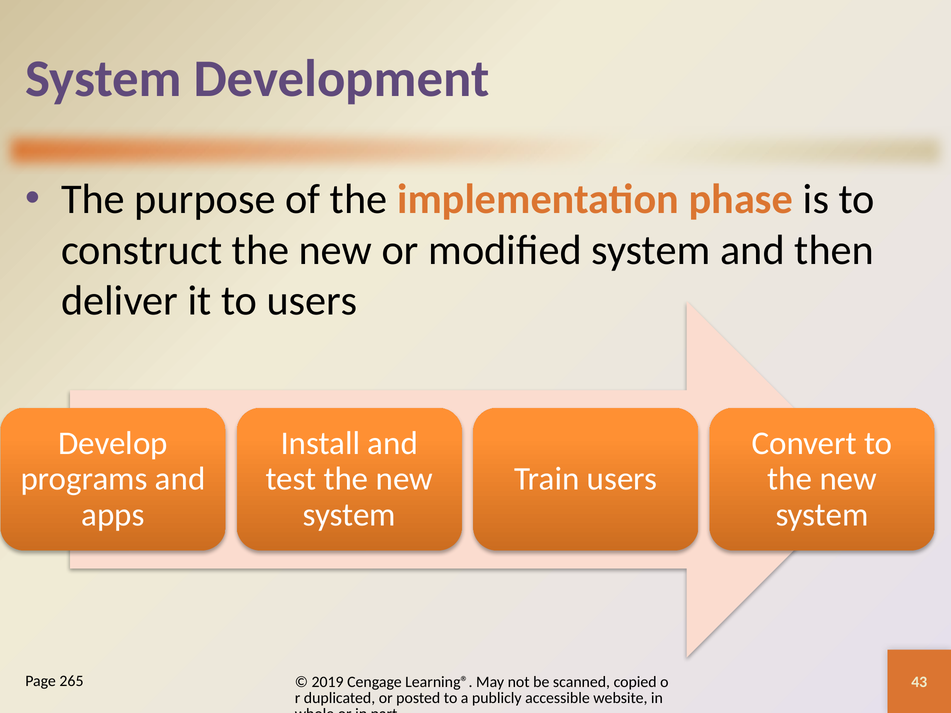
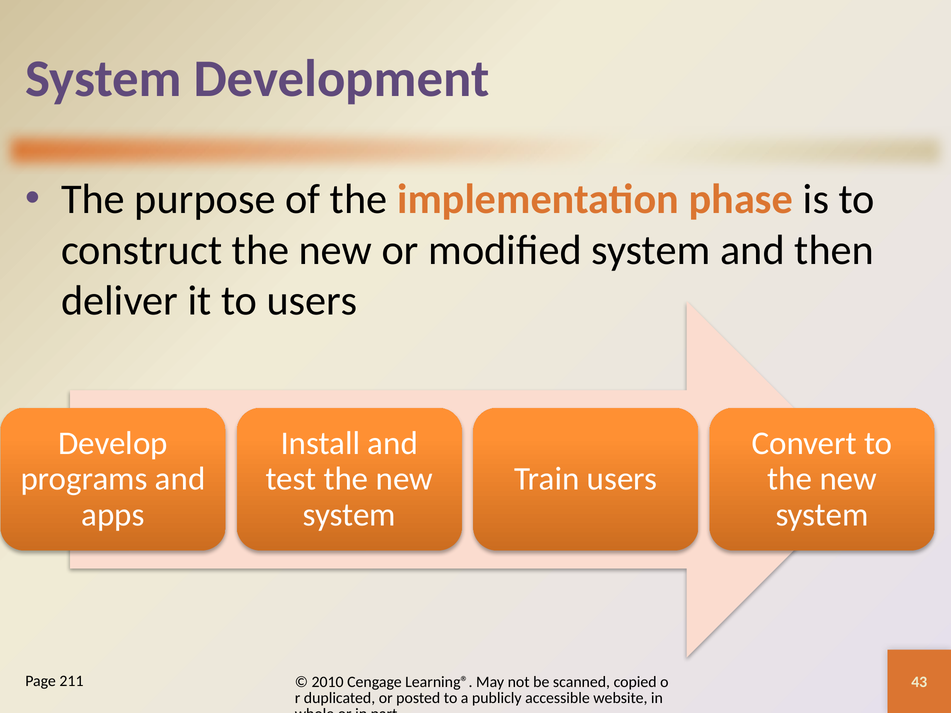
265: 265 -> 211
2019: 2019 -> 2010
